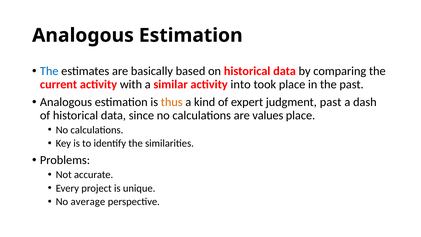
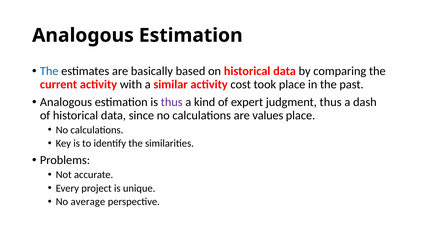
into: into -> cost
thus at (172, 102) colour: orange -> purple
judgment past: past -> thus
